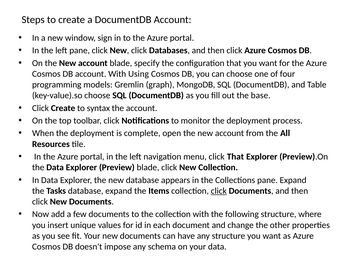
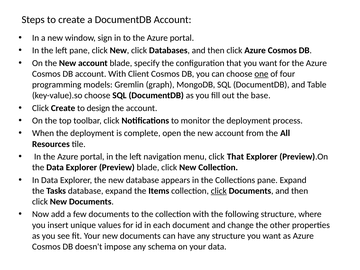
Using: Using -> Client
one underline: none -> present
syntax: syntax -> design
